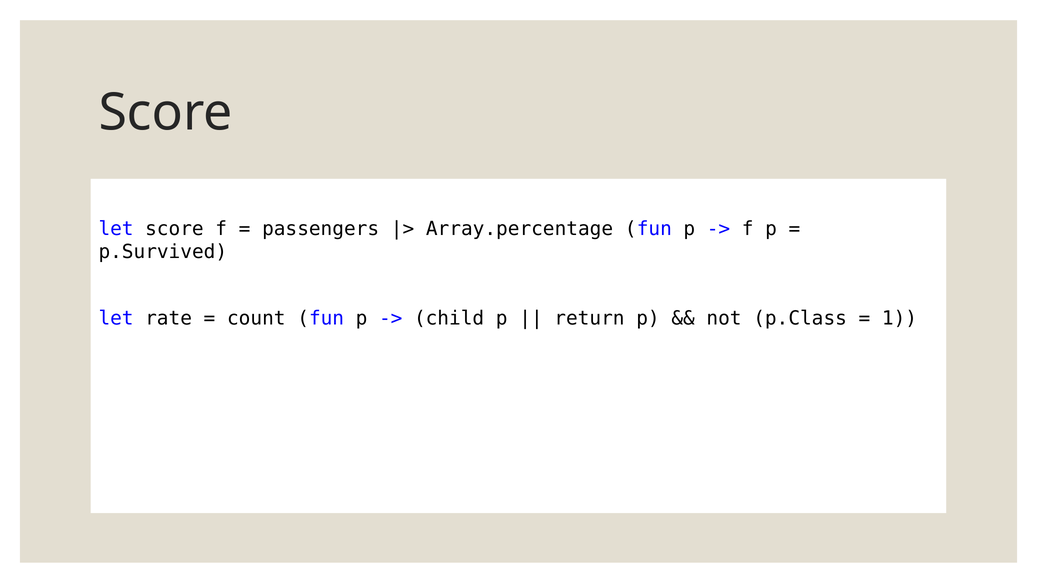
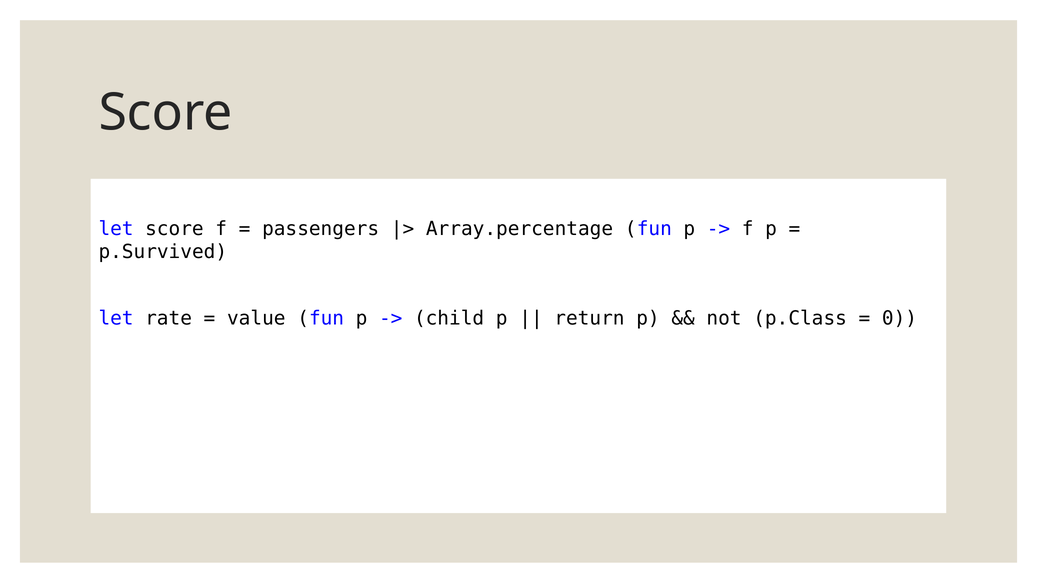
count: count -> value
1: 1 -> 0
